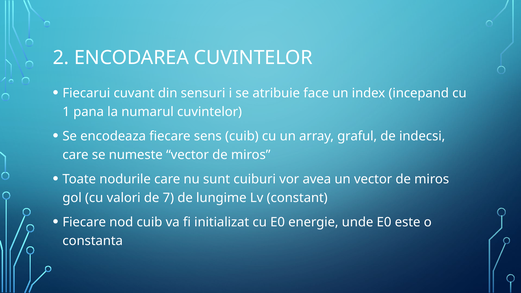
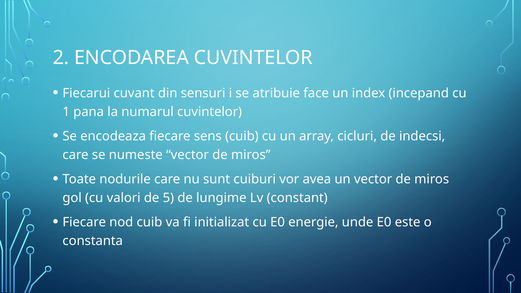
graful: graful -> cicluri
7: 7 -> 5
